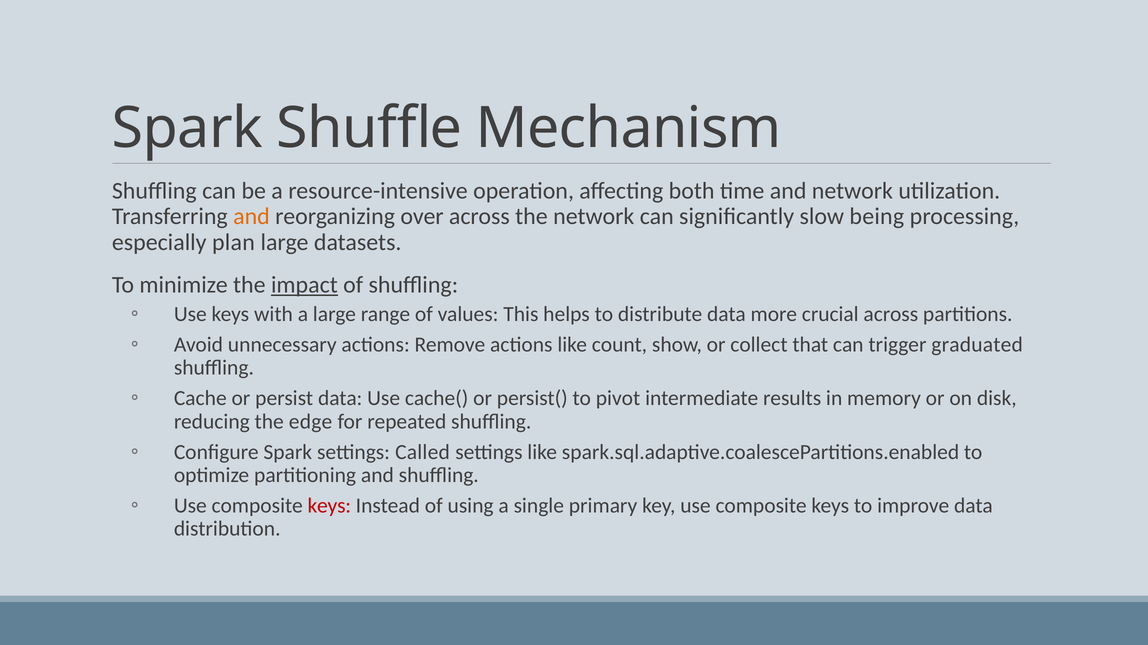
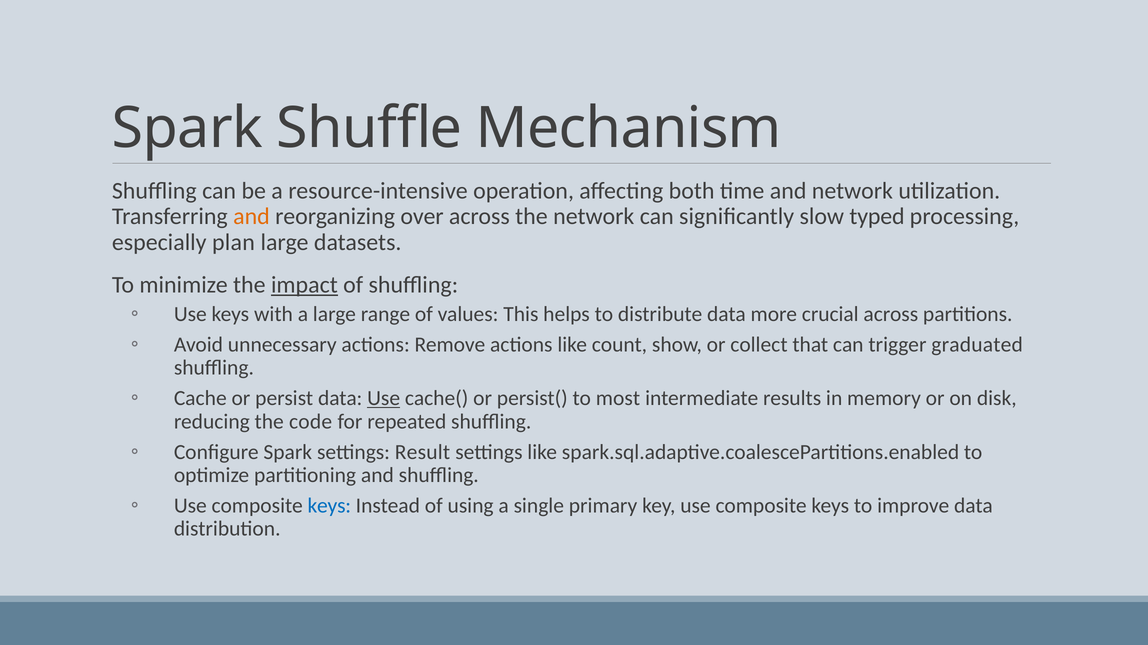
being: being -> typed
Use at (384, 399) underline: none -> present
pivot: pivot -> most
edge: edge -> code
Called: Called -> Result
keys at (329, 506) colour: red -> blue
